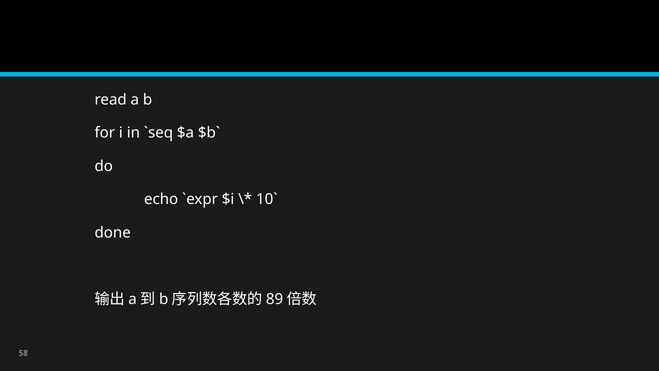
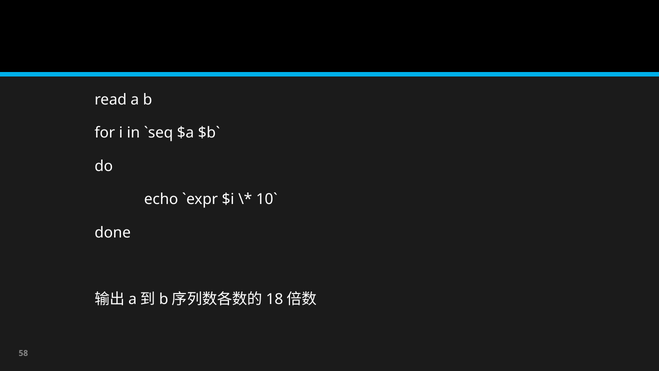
89: 89 -> 18
